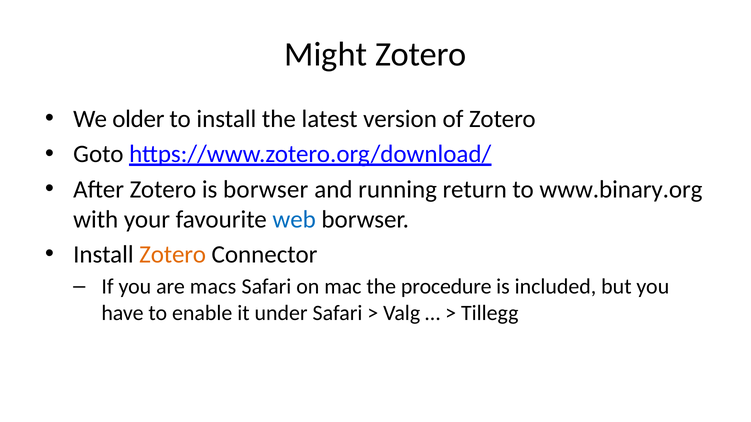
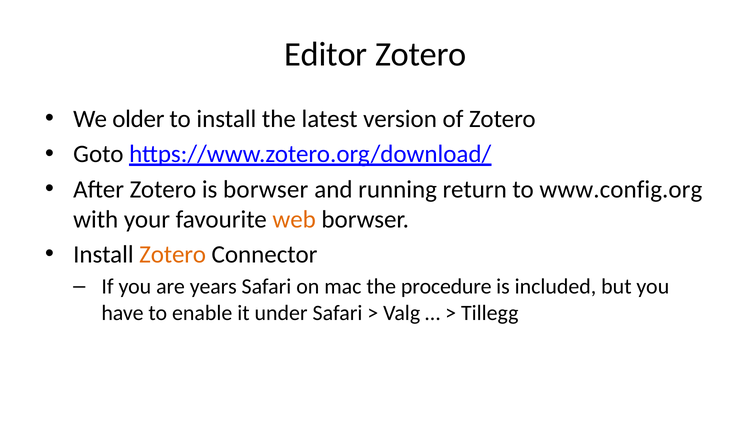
Might: Might -> Editor
www.binary.org: www.binary.org -> www.config.org
web colour: blue -> orange
macs: macs -> years
